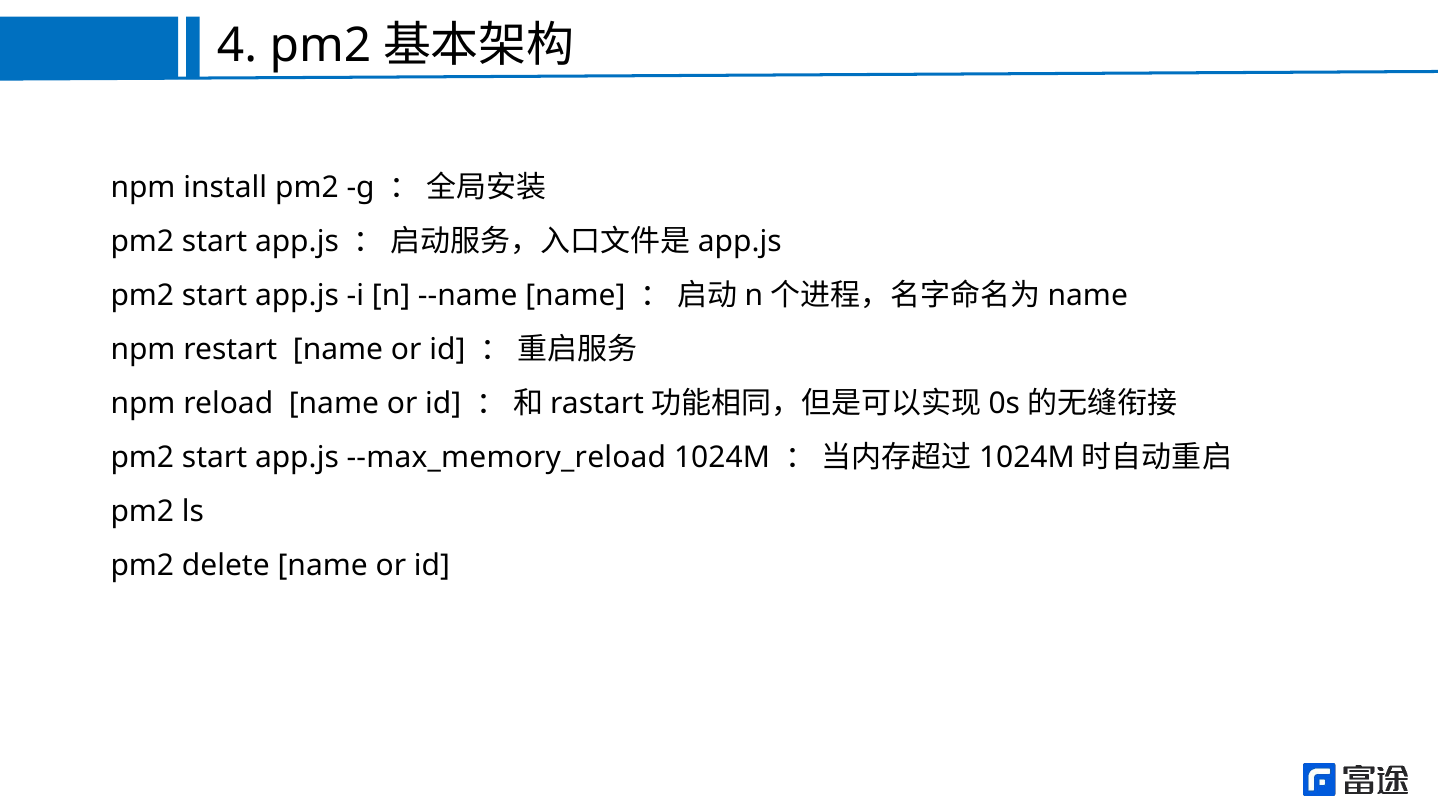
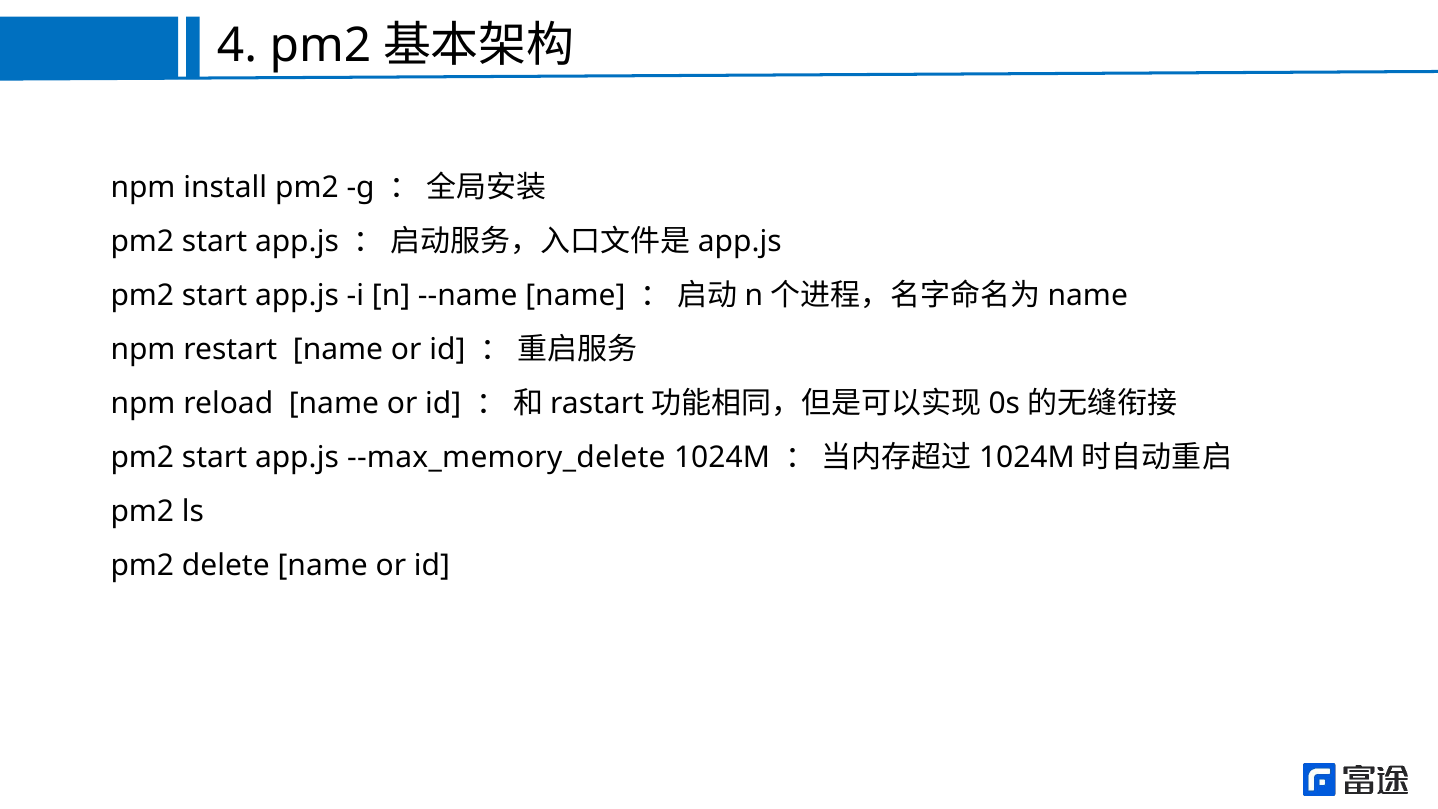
--max_memory_reload: --max_memory_reload -> --max_memory_delete
